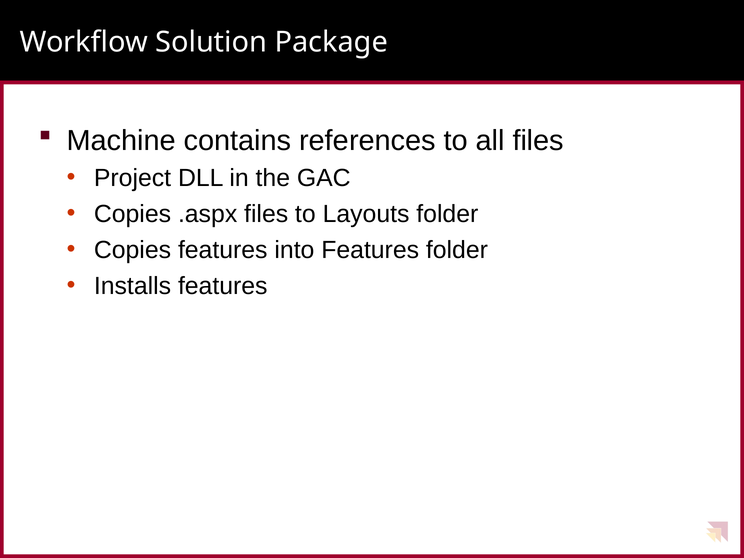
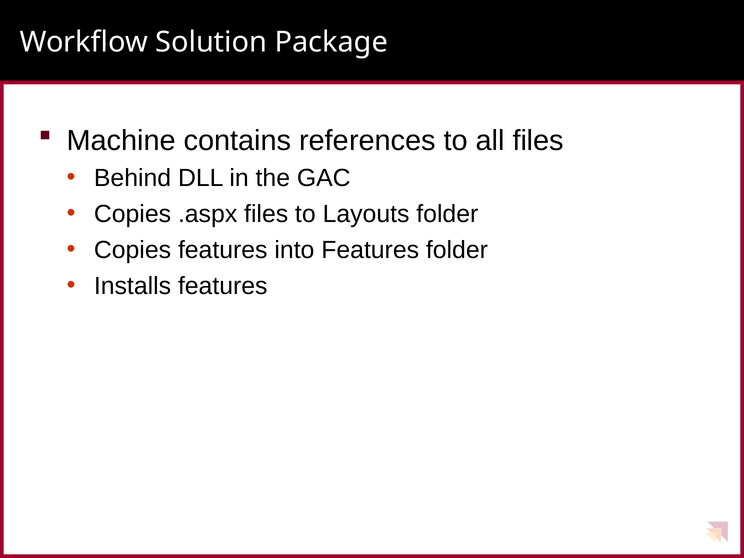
Project: Project -> Behind
